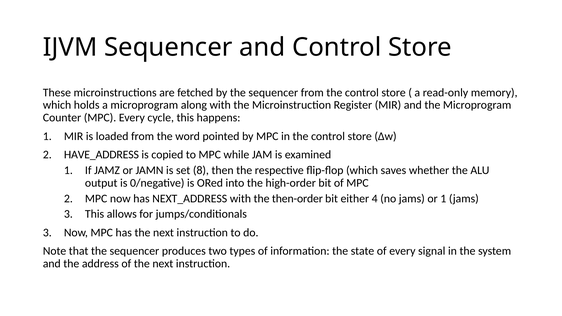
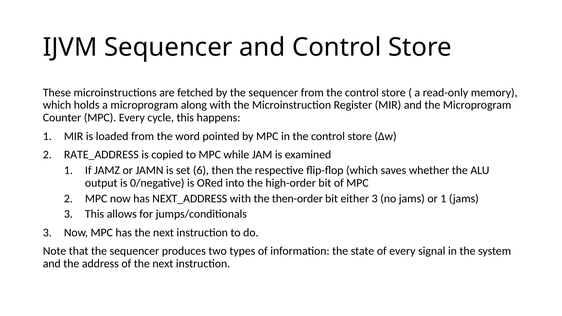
HAVE_ADDRESS: HAVE_ADDRESS -> RATE_ADDRESS
8: 8 -> 6
either 4: 4 -> 3
